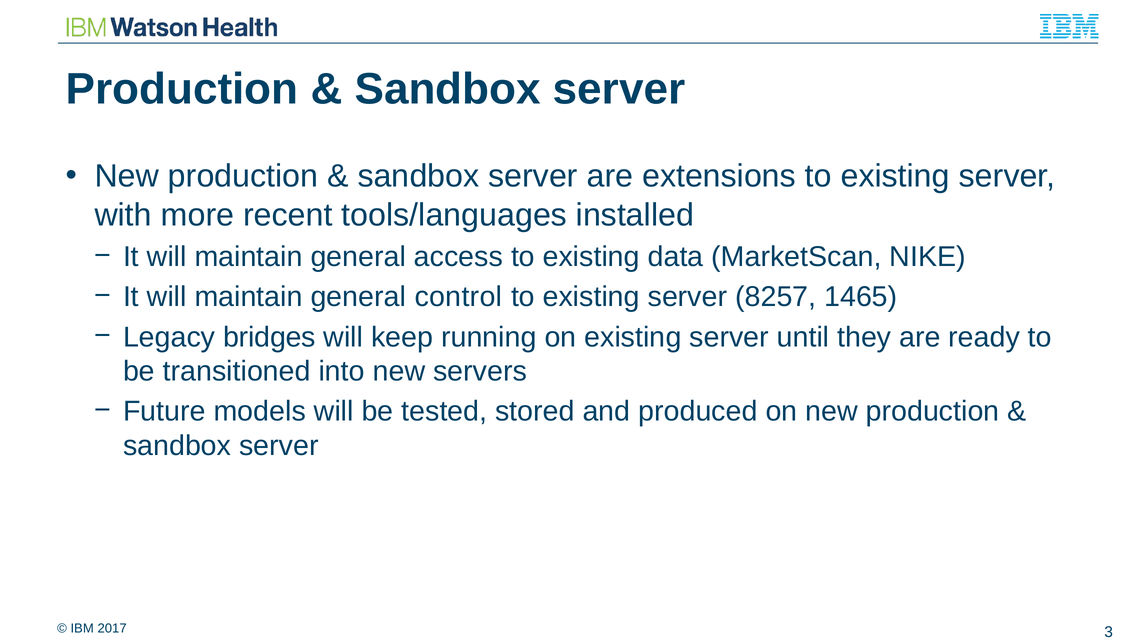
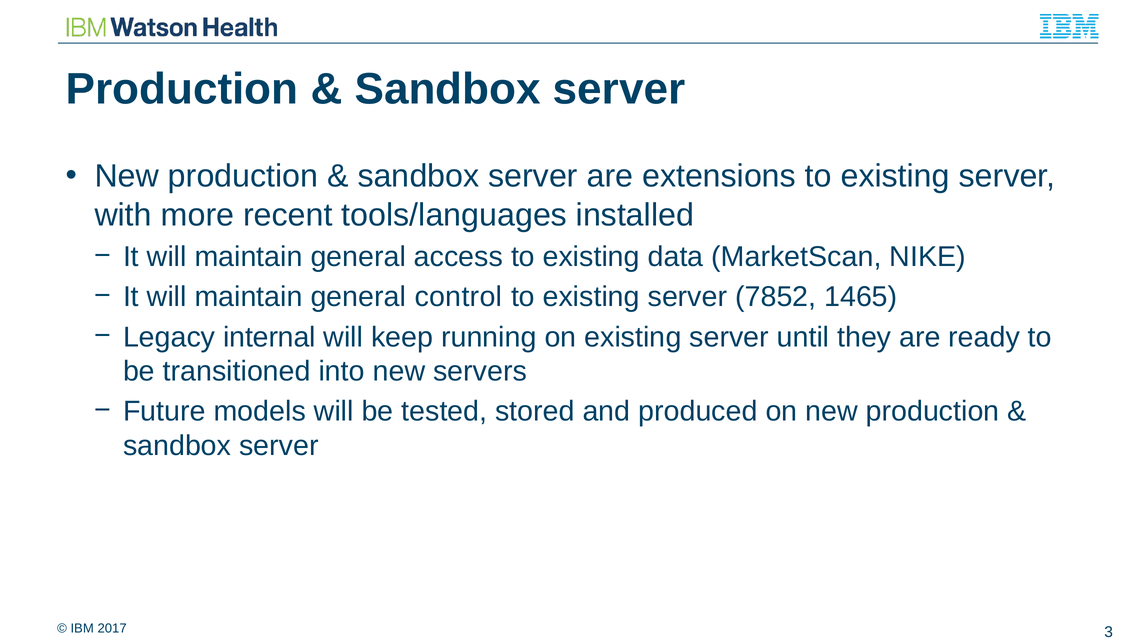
8257: 8257 -> 7852
bridges: bridges -> internal
